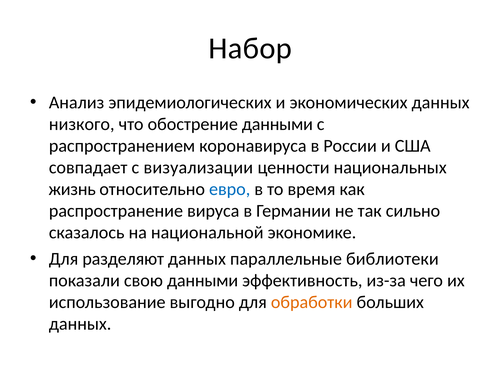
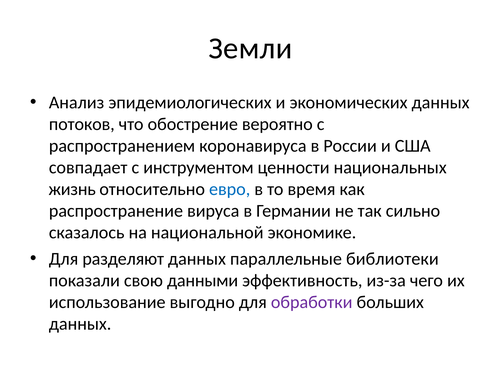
Набор: Набор -> Земли
низкого: низкого -> потоков
обострение данными: данными -> вероятно
визуализации: визуализации -> инструментом
обработки colour: orange -> purple
